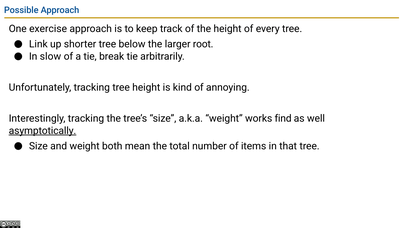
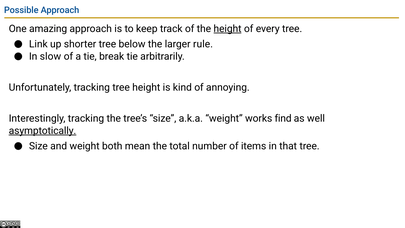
exercise: exercise -> amazing
height at (228, 29) underline: none -> present
root: root -> rule
